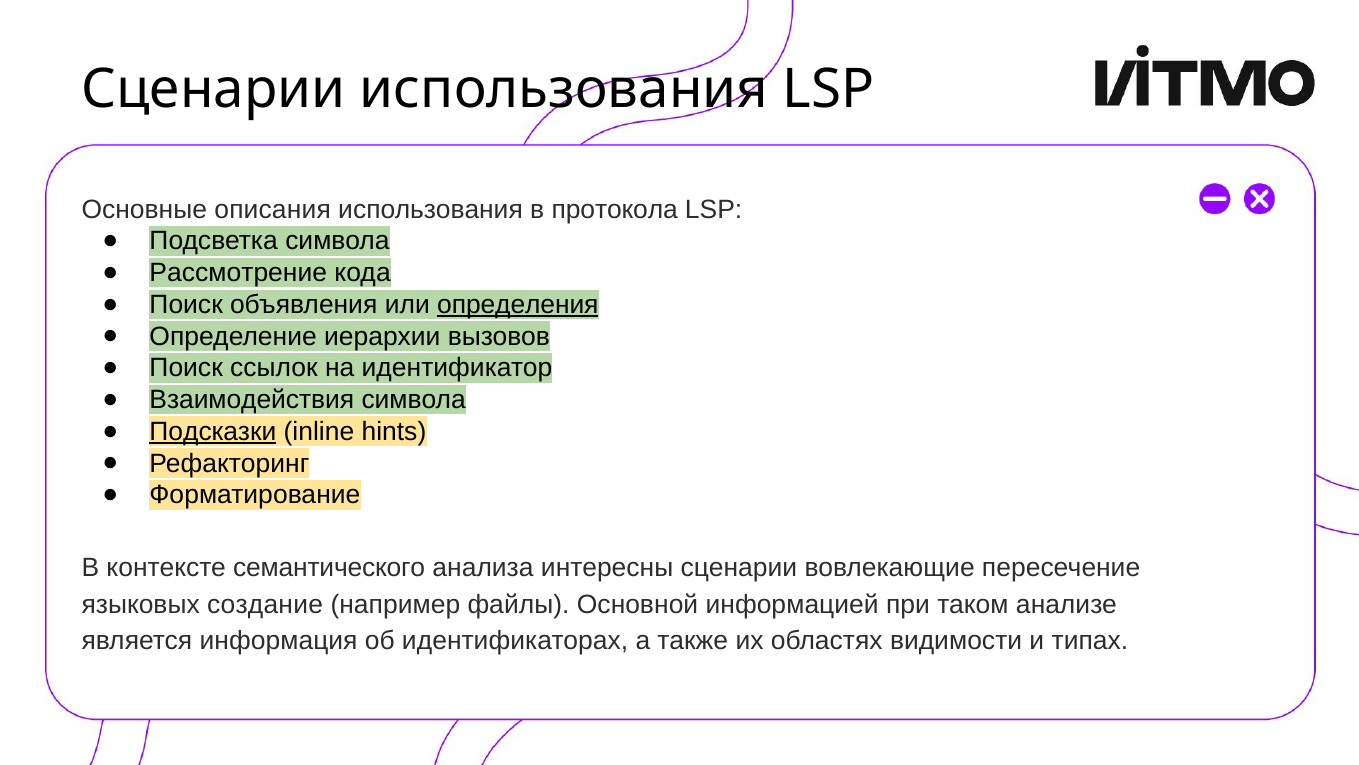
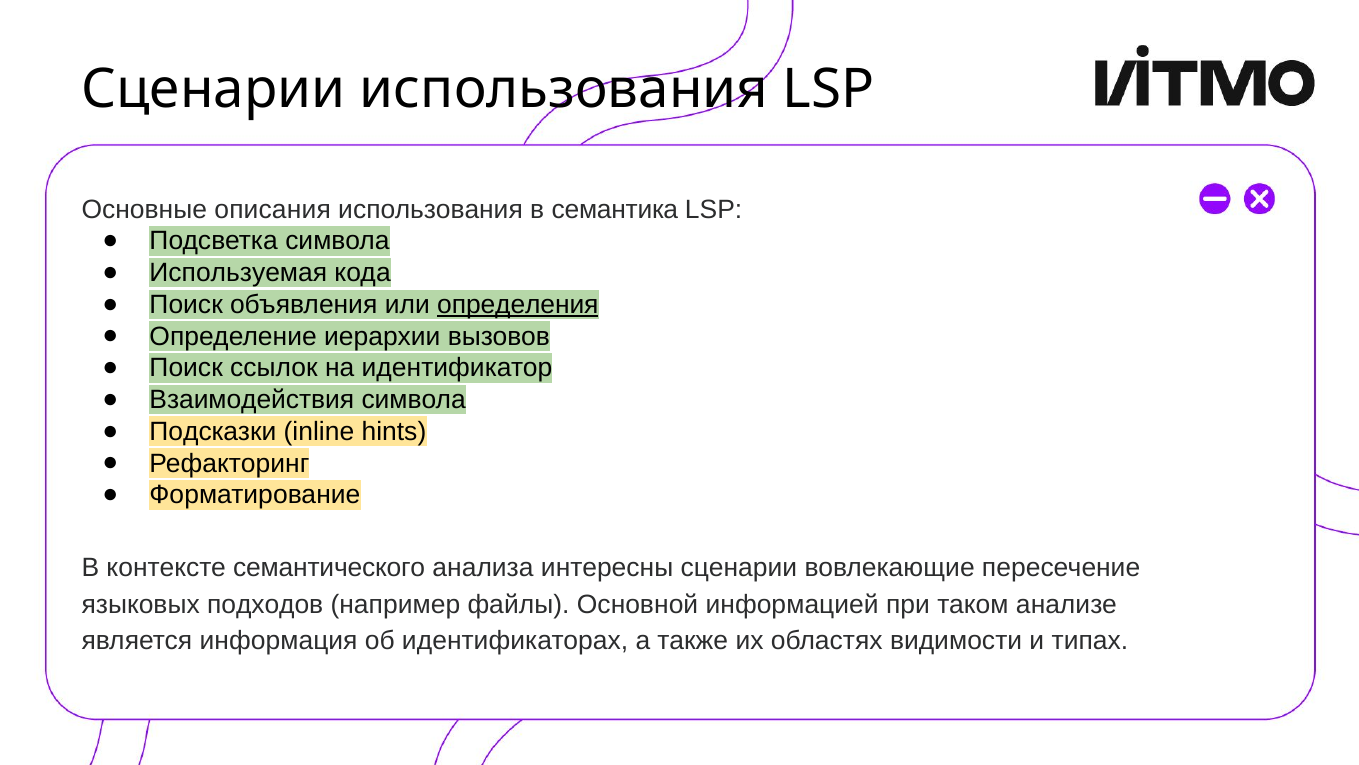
протокола: протокола -> семантика
Рассмотрение: Рассмотрение -> Используемая
Подсказки underline: present -> none
создание: создание -> подходов
